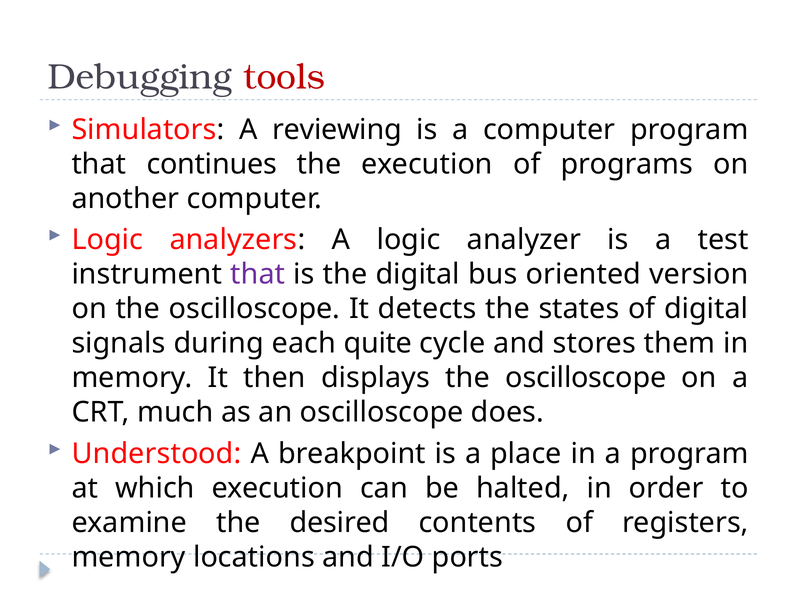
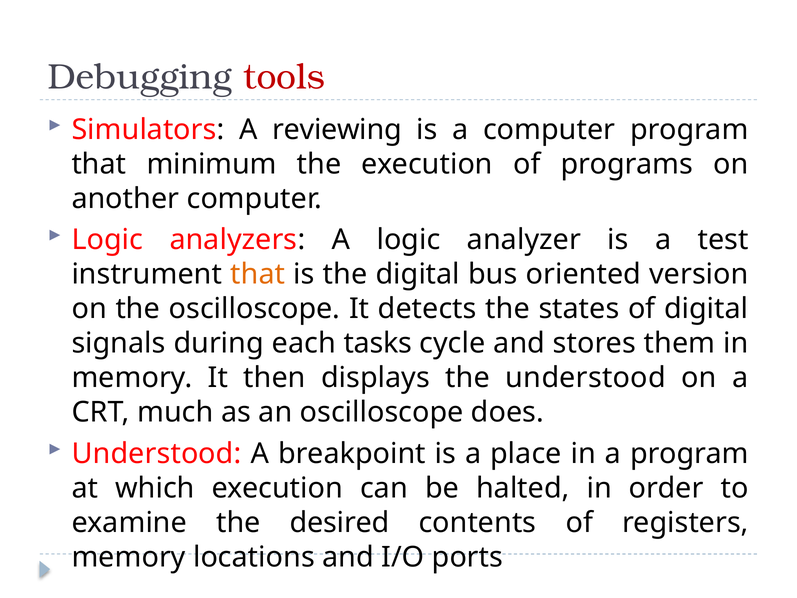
continues: continues -> minimum
that at (258, 274) colour: purple -> orange
quite: quite -> tasks
displays the oscilloscope: oscilloscope -> understood
